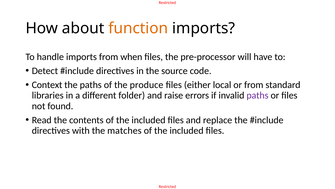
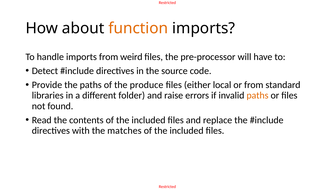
when: when -> weird
Context: Context -> Provide
paths at (257, 95) colour: purple -> orange
